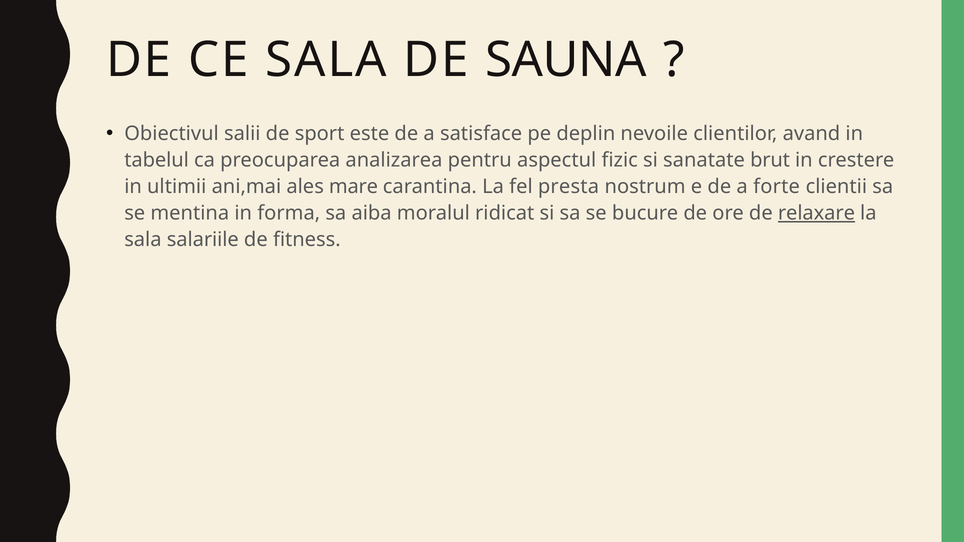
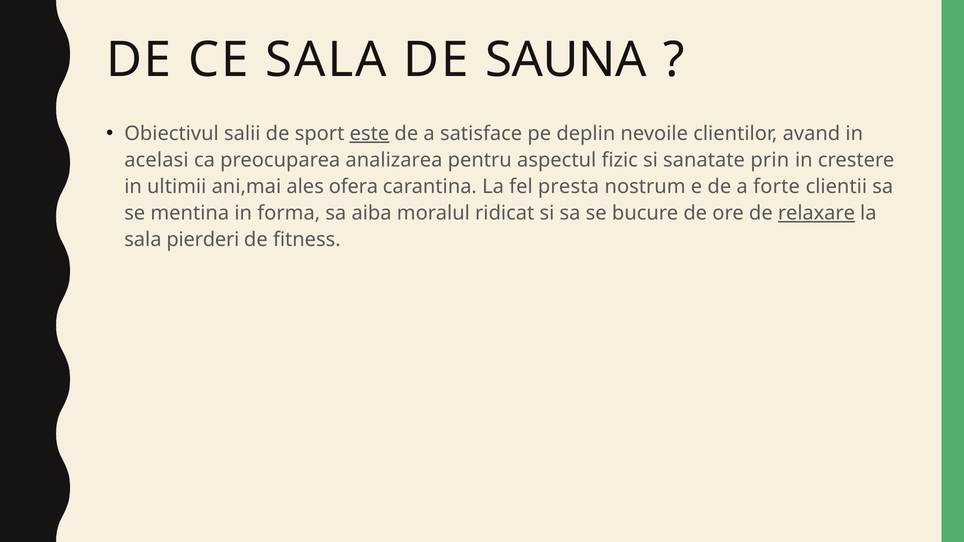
este underline: none -> present
tabelul: tabelul -> acelasi
brut: brut -> prin
mare: mare -> ofera
salariile: salariile -> pierderi
